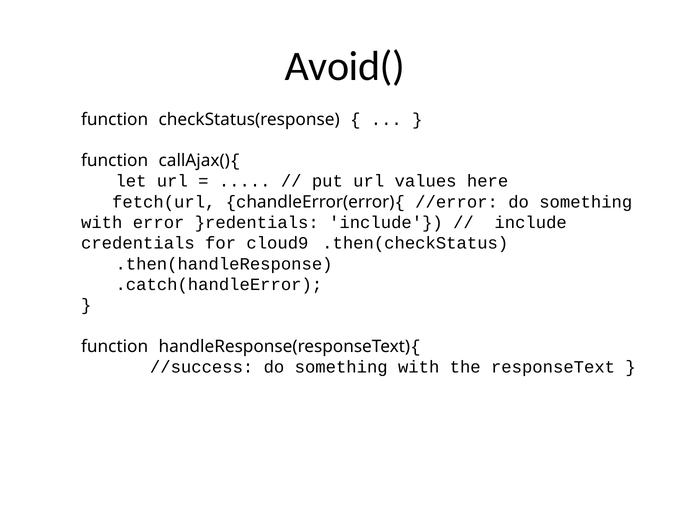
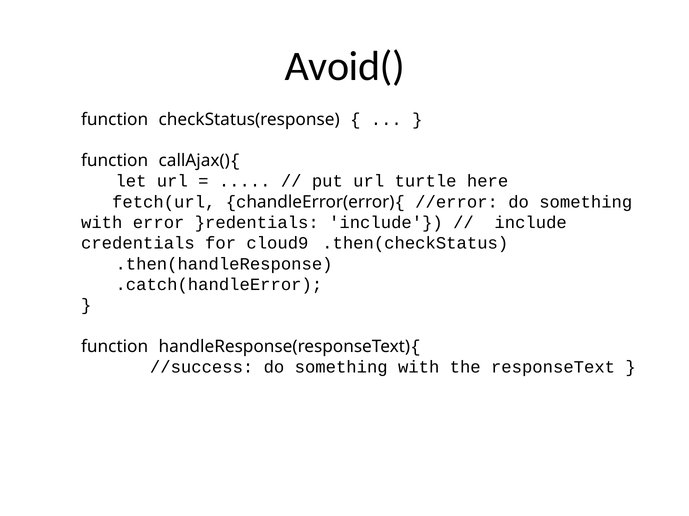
values: values -> turtle
